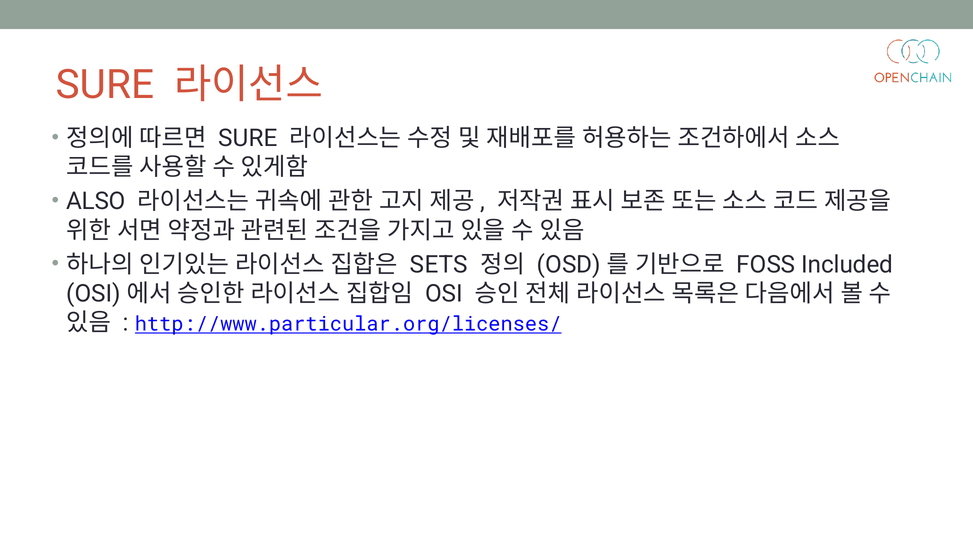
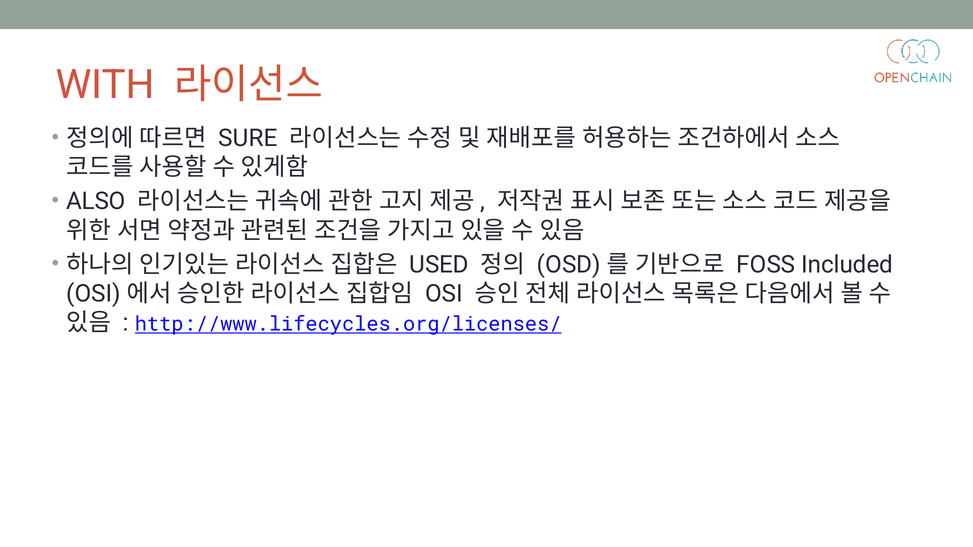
SURE at (105, 85): SURE -> WITH
SETS: SETS -> USED
http://www.particular.org/licenses/: http://www.particular.org/licenses/ -> http://www.lifecycles.org/licenses/
